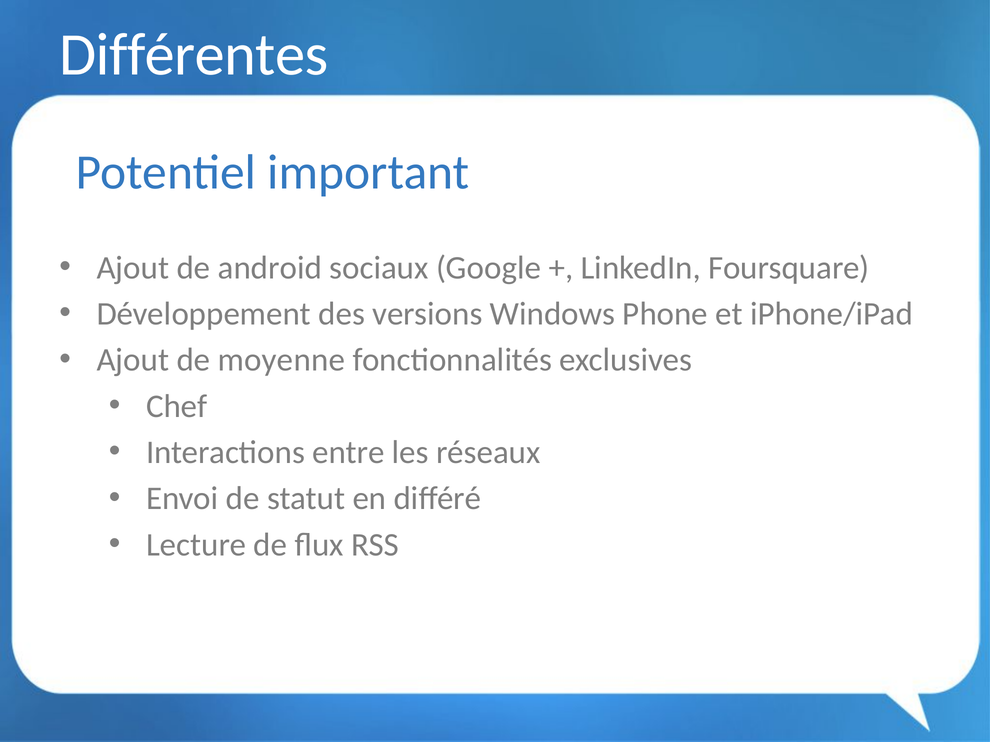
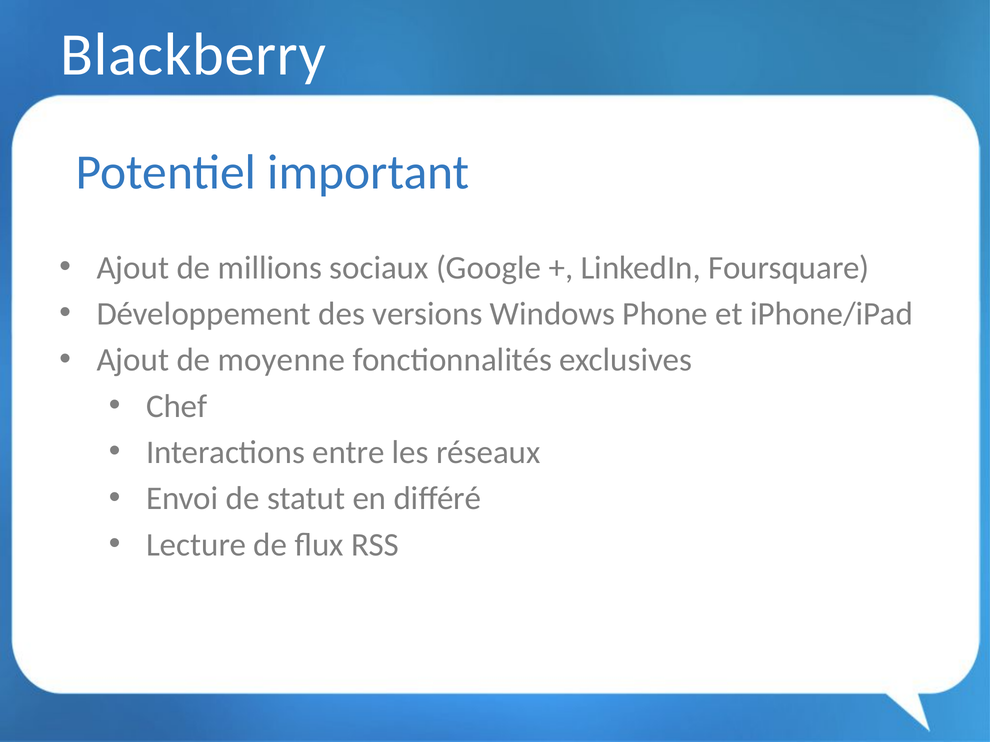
Différentes: Différentes -> Blackberry
android: android -> millions
